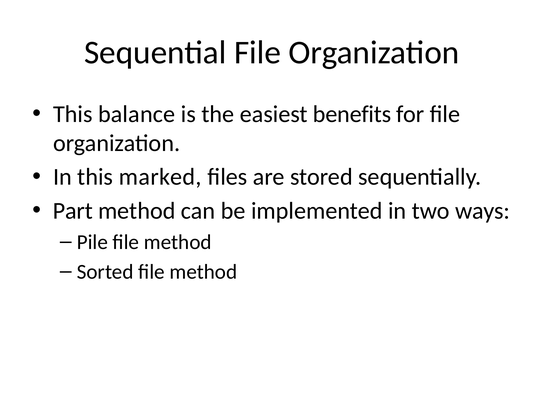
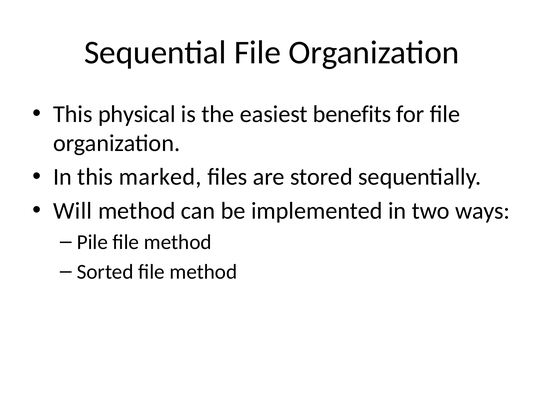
balance: balance -> physical
Part: Part -> Will
